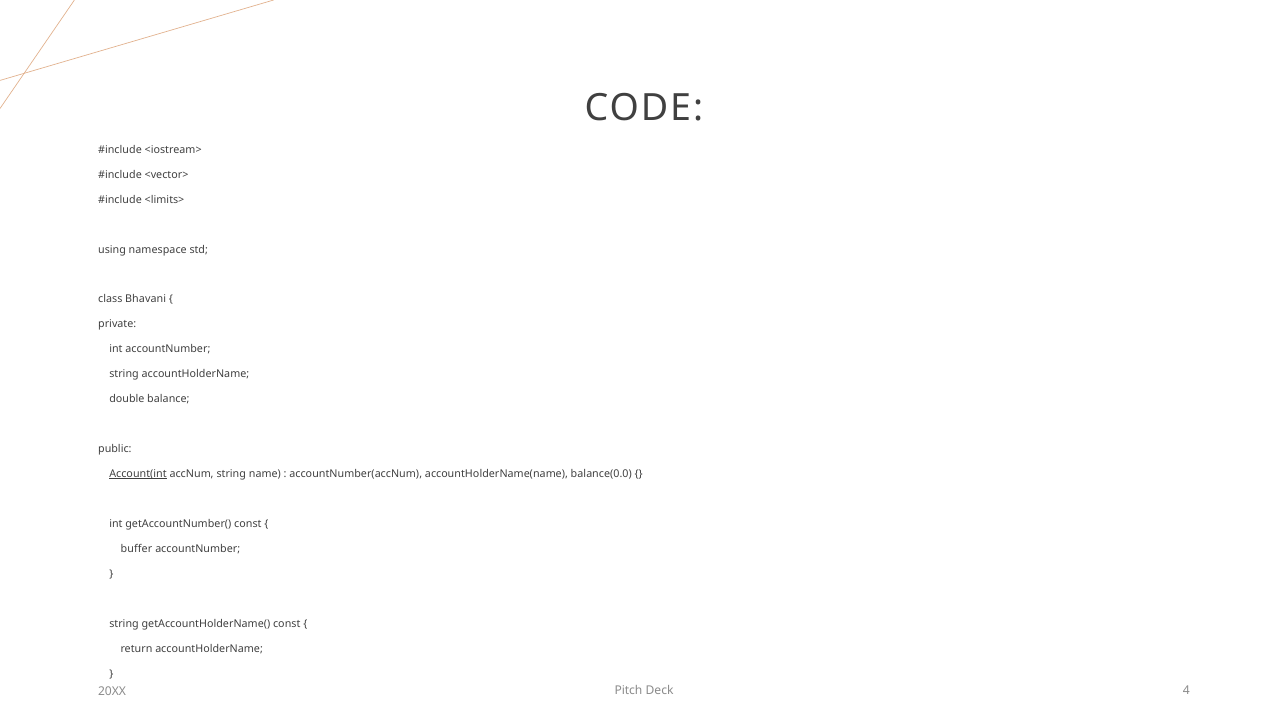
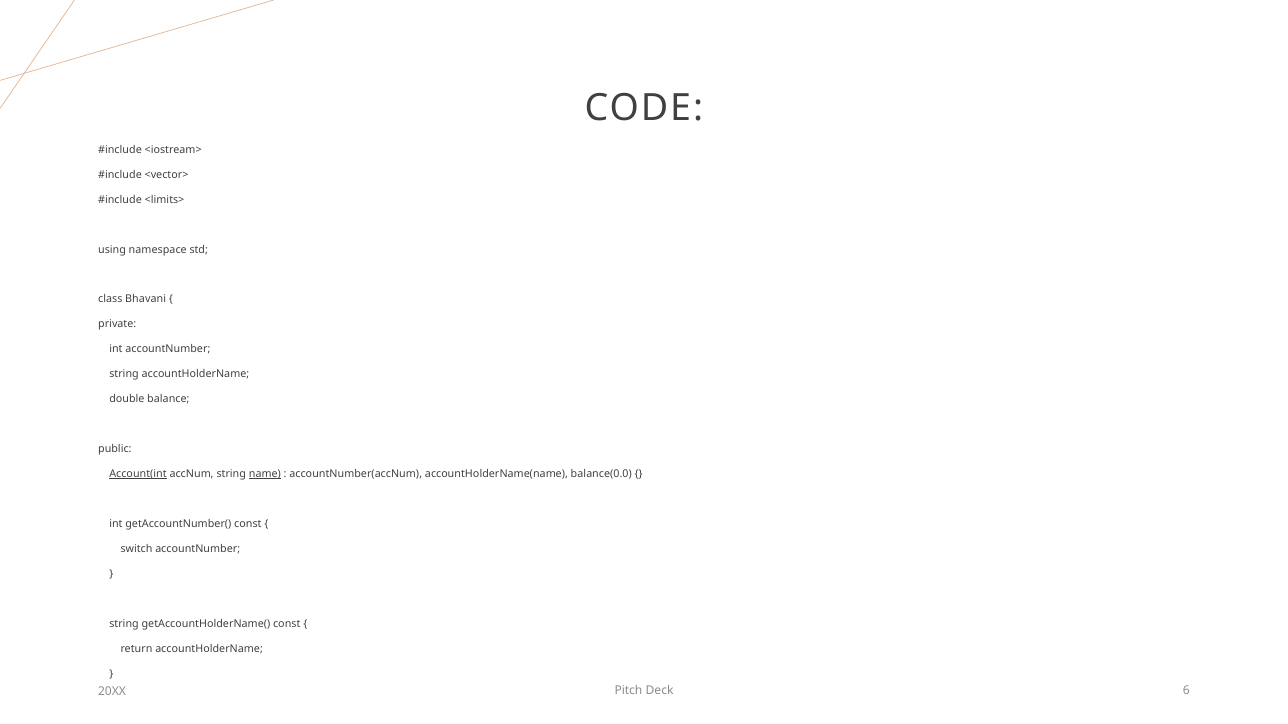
name underline: none -> present
buffer: buffer -> switch
4: 4 -> 6
